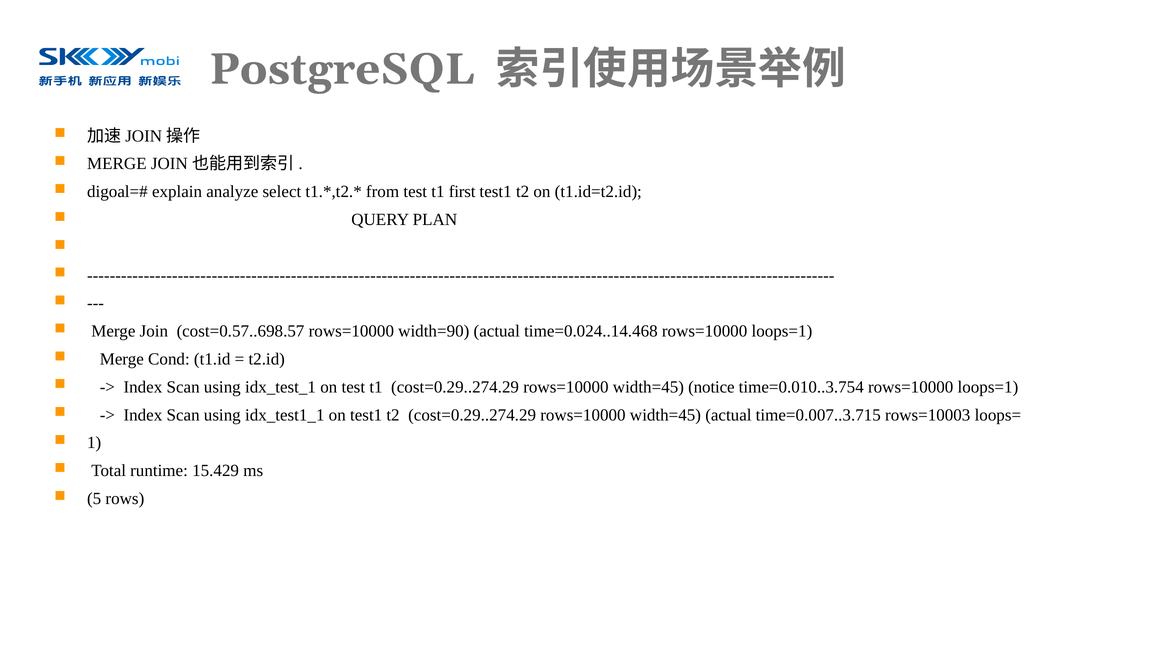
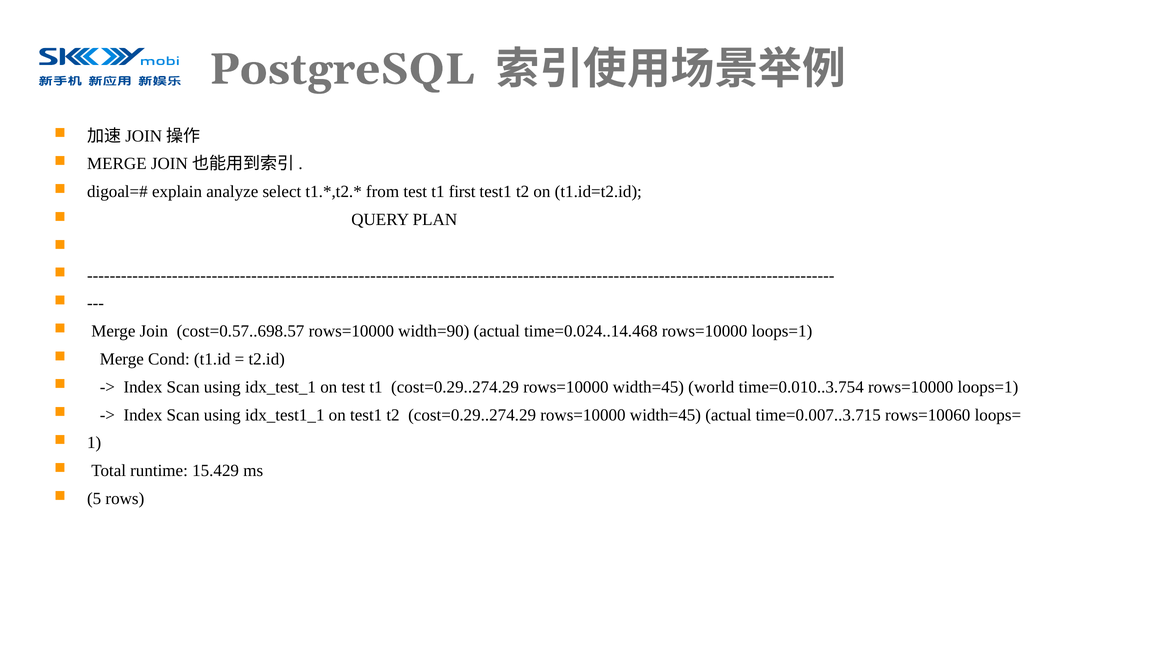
notice: notice -> world
rows=10003: rows=10003 -> rows=10060
